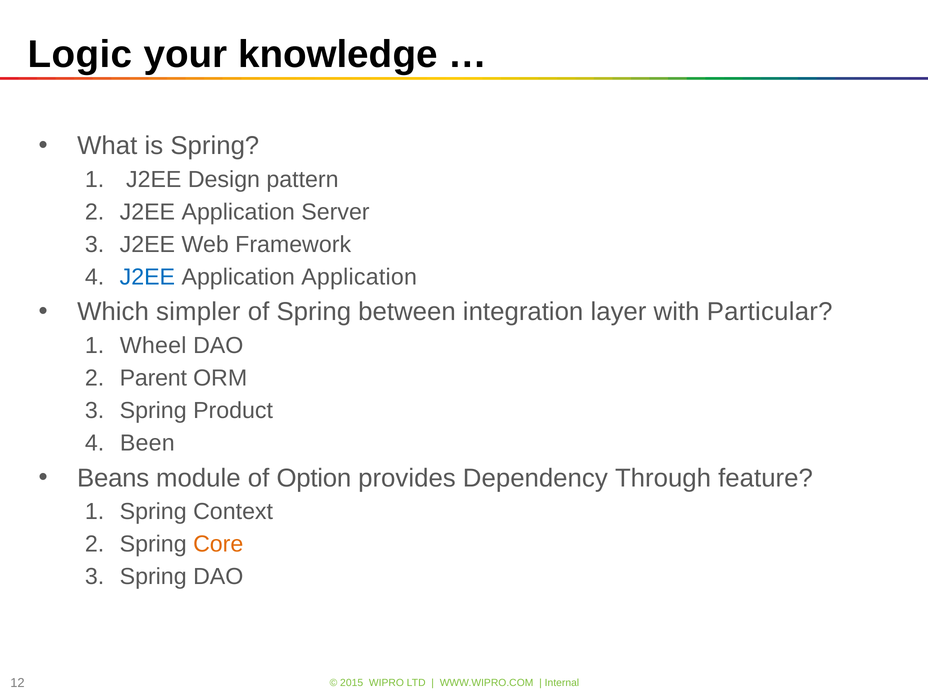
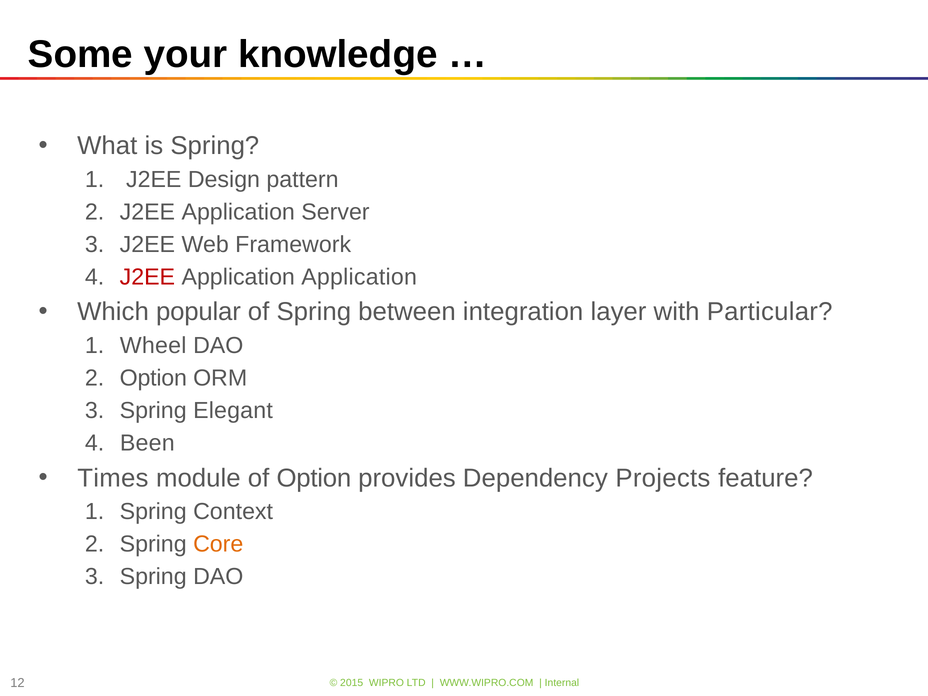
Logic: Logic -> Some
J2EE at (147, 277) colour: blue -> red
simpler: simpler -> popular
Parent at (153, 378): Parent -> Option
Product: Product -> Elegant
Beans: Beans -> Times
Through: Through -> Projects
